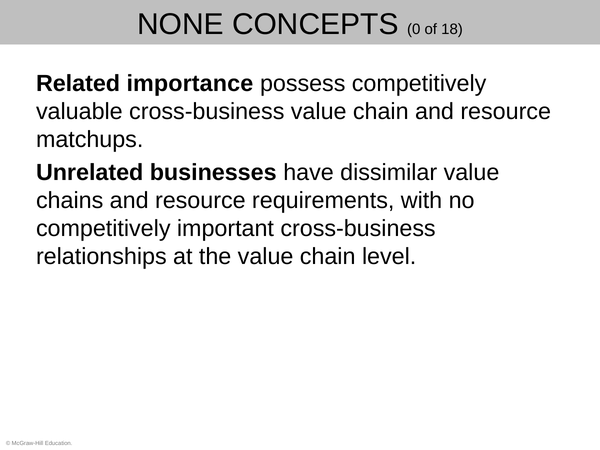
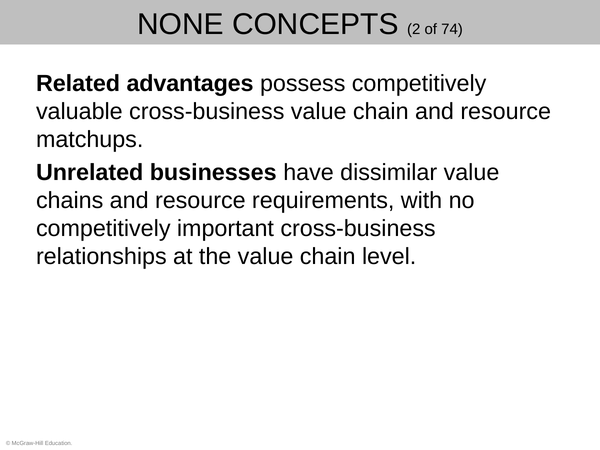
0: 0 -> 2
18: 18 -> 74
importance: importance -> advantages
